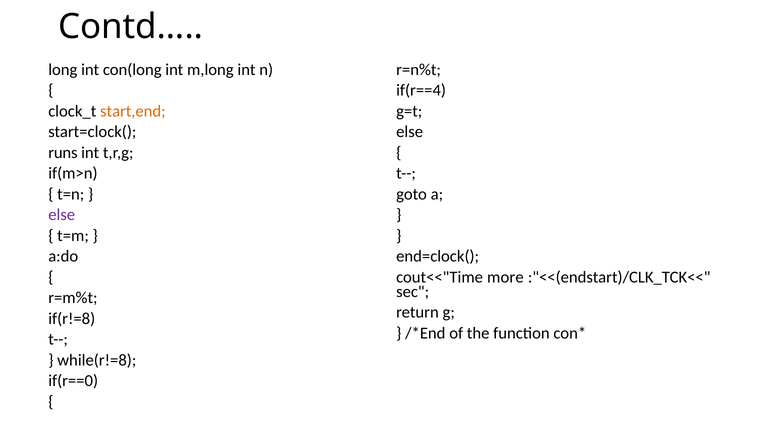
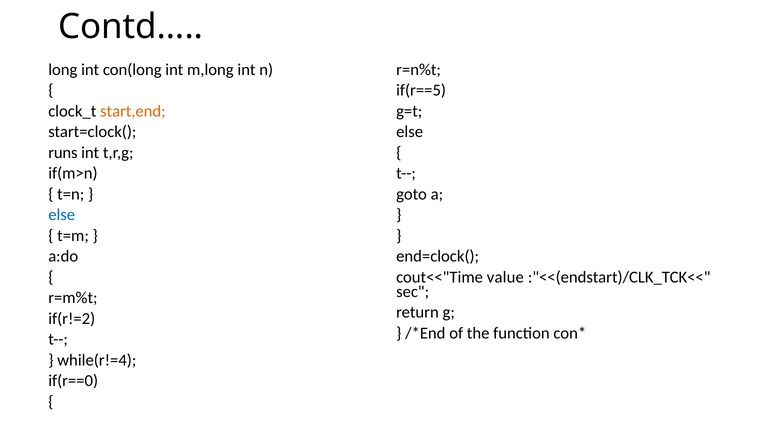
if(r==4: if(r==4 -> if(r==5
else at (62, 215) colour: purple -> blue
more: more -> value
if(r!=8: if(r!=8 -> if(r!=2
while(r!=8: while(r!=8 -> while(r!=4
